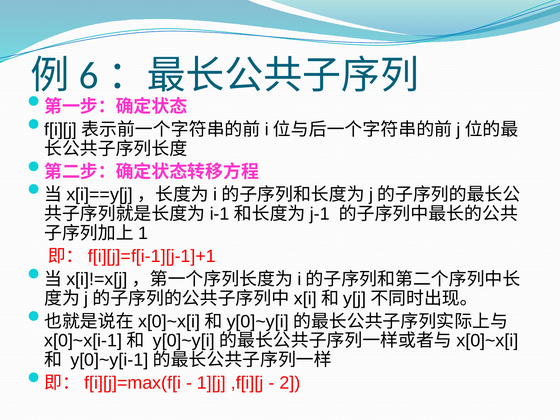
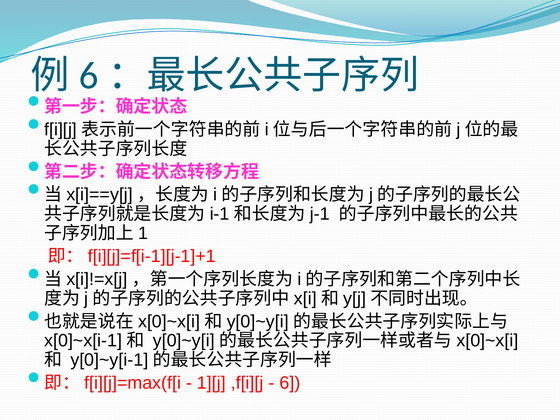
2: 2 -> 6
